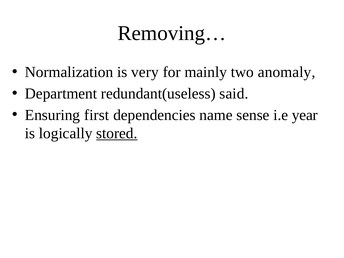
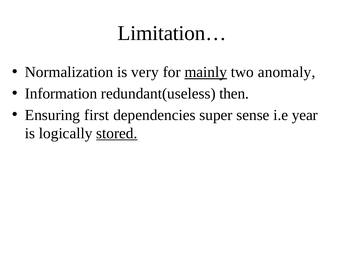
Removing…: Removing… -> Limitation…
mainly underline: none -> present
Department: Department -> Information
said: said -> then
name: name -> super
